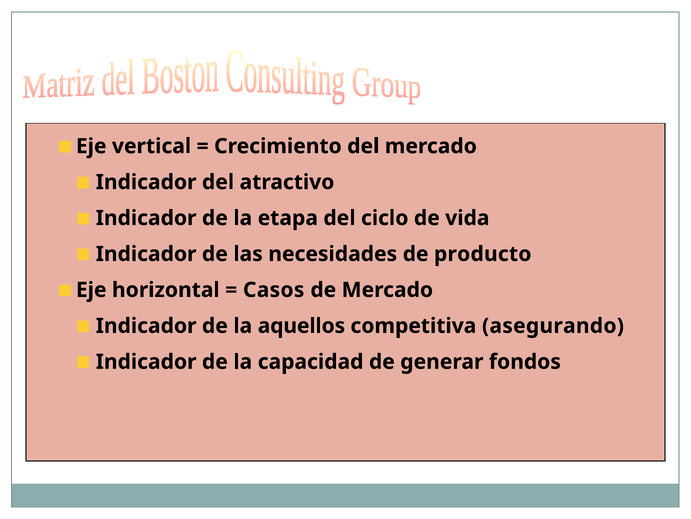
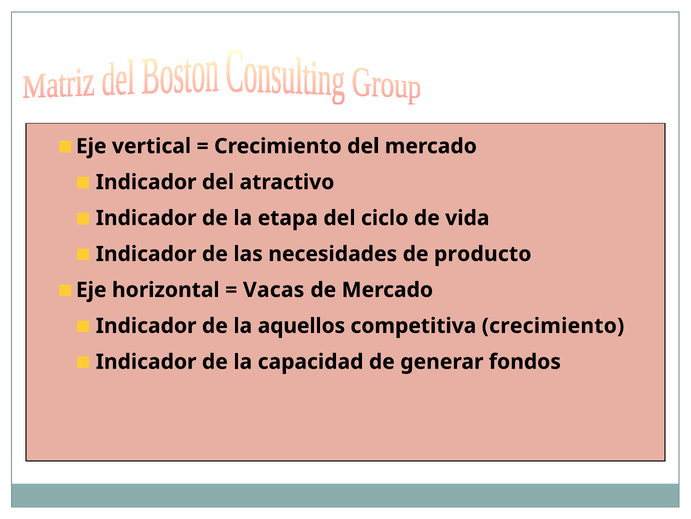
Casos: Casos -> Vacas
competitiva asegurando: asegurando -> crecimiento
